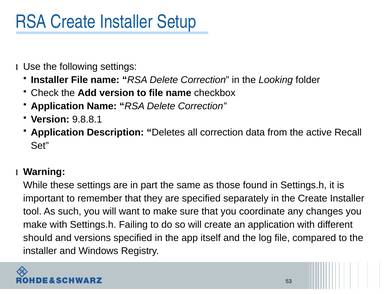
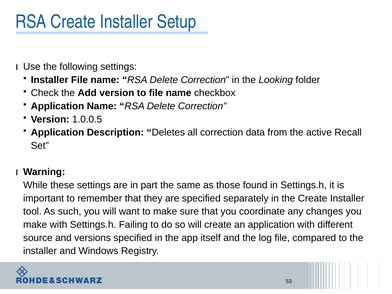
9.8.8.1: 9.8.8.1 -> 1.0.0.5
should: should -> source
